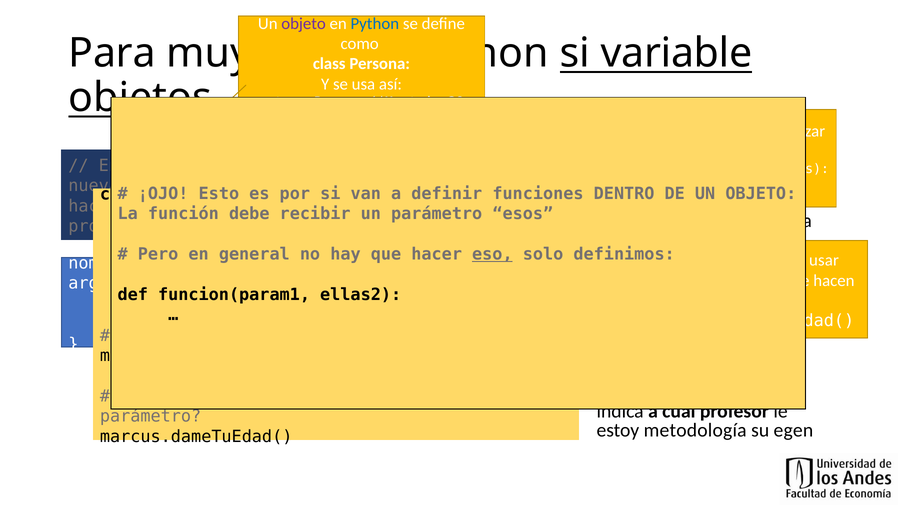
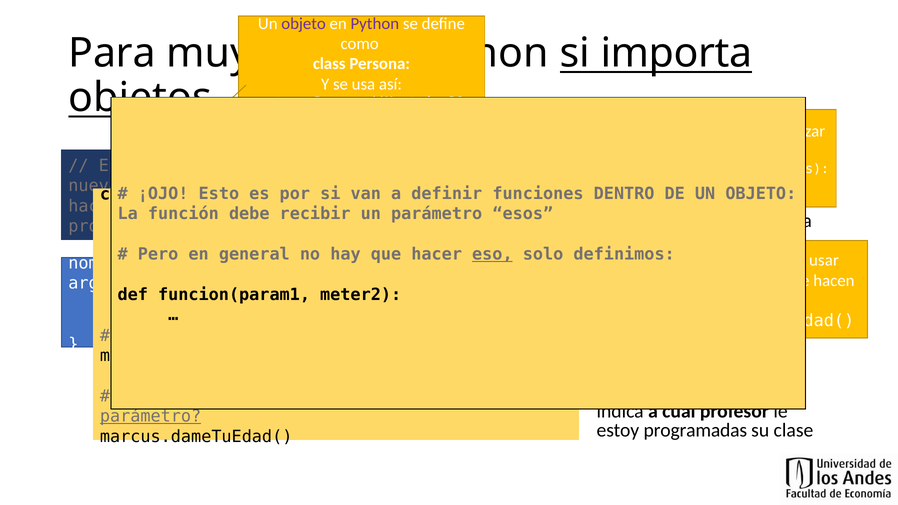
Python at (375, 24) colour: blue -> purple
variable: variable -> importa
ellas2: ellas2 -> meter2
parámetro at (151, 416) underline: none -> present
metodología: metodología -> programadas
su egen: egen -> clase
